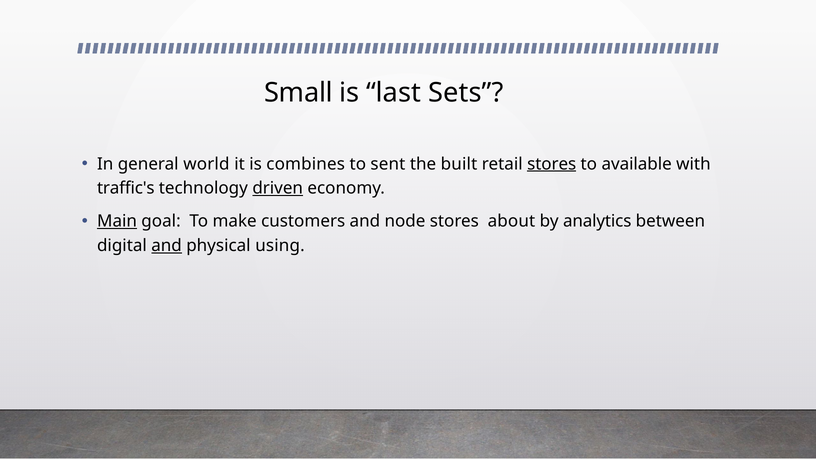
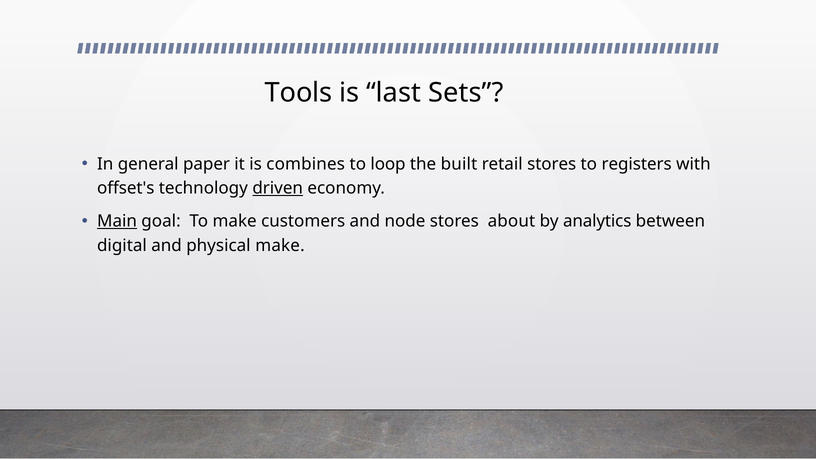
Small: Small -> Tools
world: world -> paper
sent: sent -> loop
stores at (552, 164) underline: present -> none
available: available -> registers
traffic's: traffic's -> offset's
and at (167, 246) underline: present -> none
physical using: using -> make
